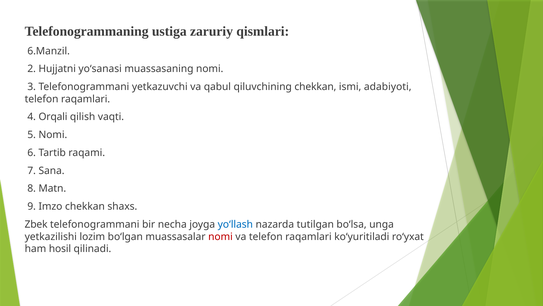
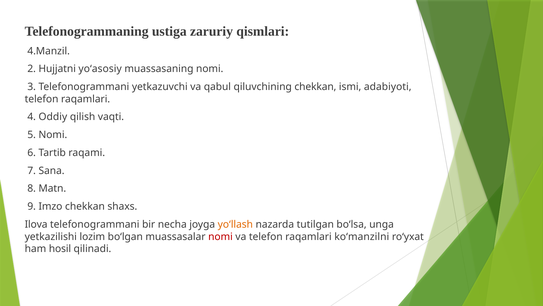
6.Manzil: 6.Manzil -> 4.Manzil
yo‘sanasi: yo‘sanasi -> yo‘asosiy
Orqali: Orqali -> Oddiy
Zbek: Zbek -> Ilova
yo‘llash colour: blue -> orange
ko‘yuritiladi: ko‘yuritiladi -> ko‘manzilni
